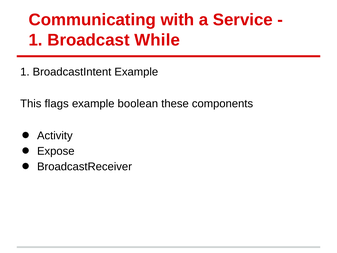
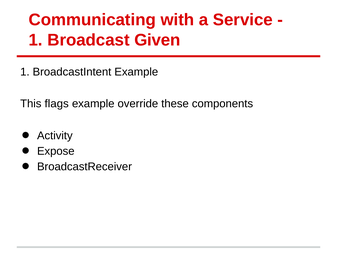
While: While -> Given
boolean: boolean -> override
